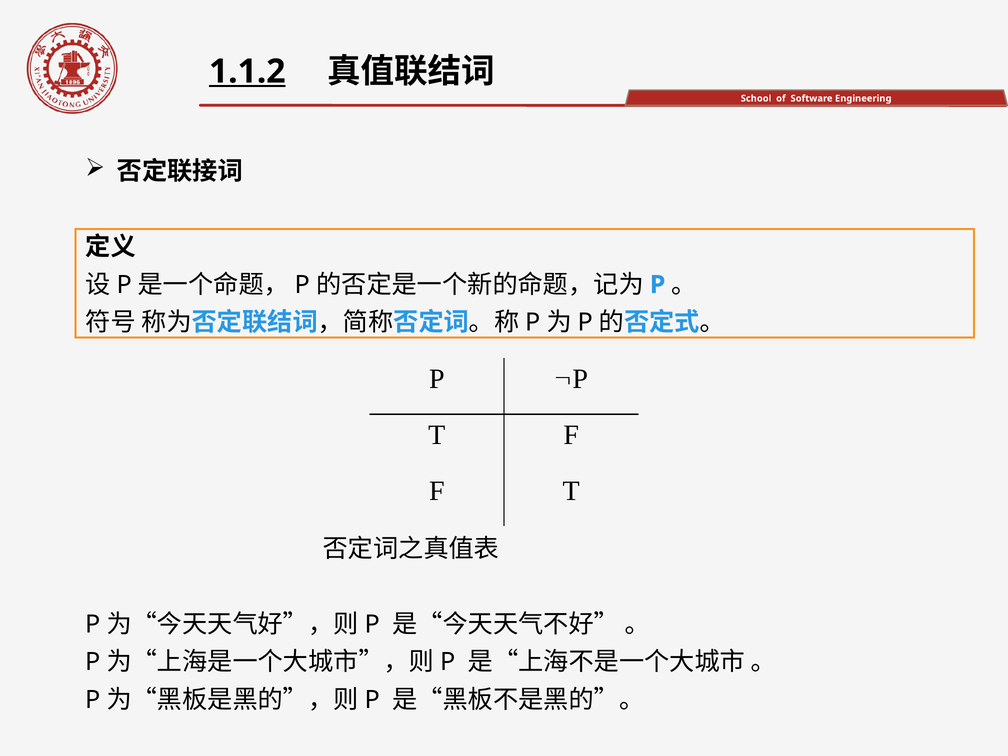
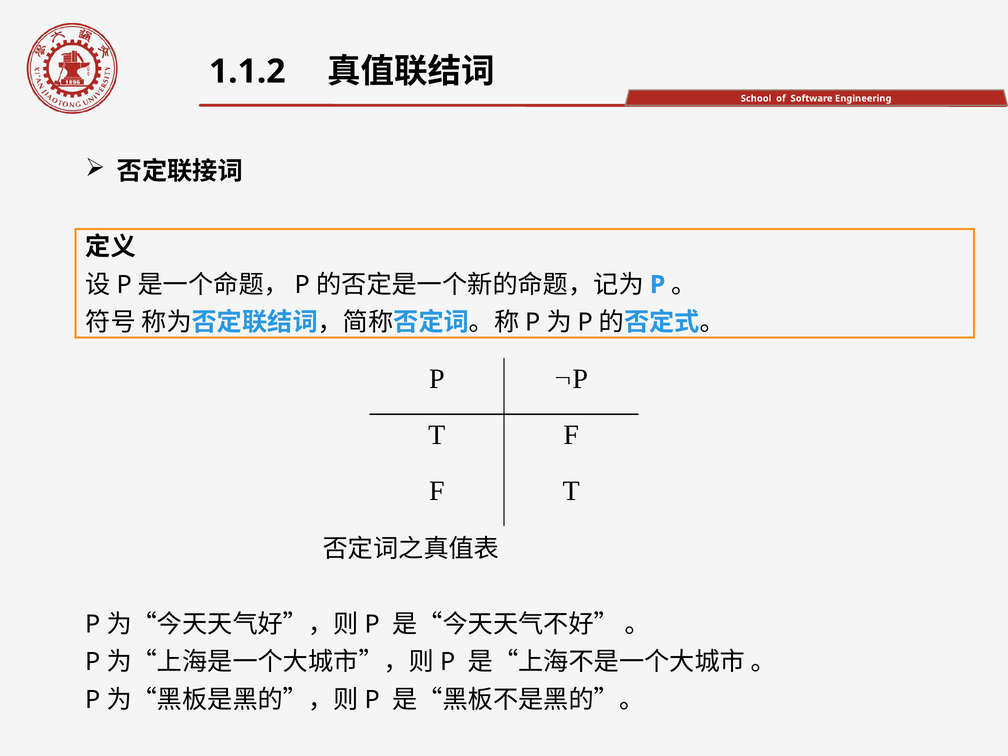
1.1.2 underline: present -> none
